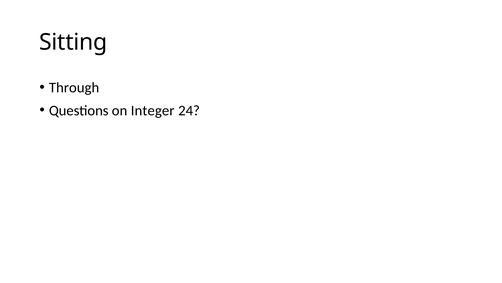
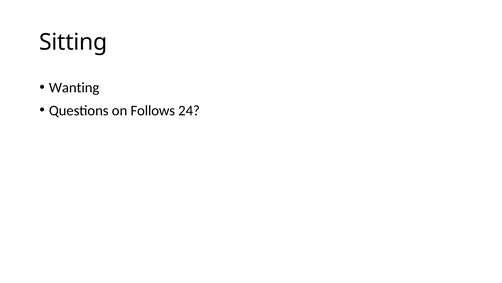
Through: Through -> Wanting
Integer: Integer -> Follows
